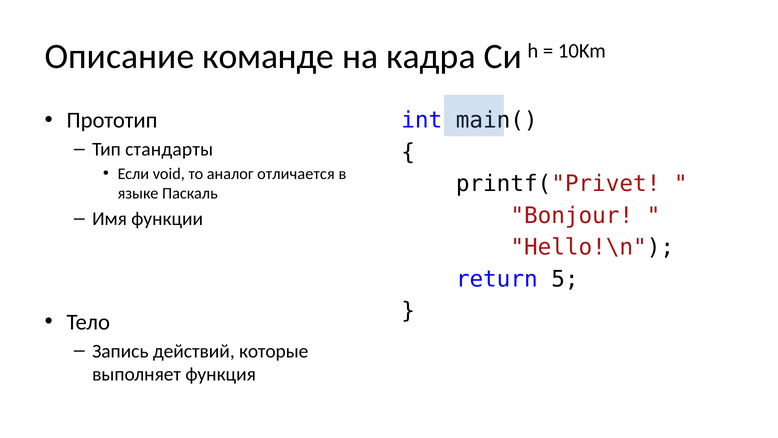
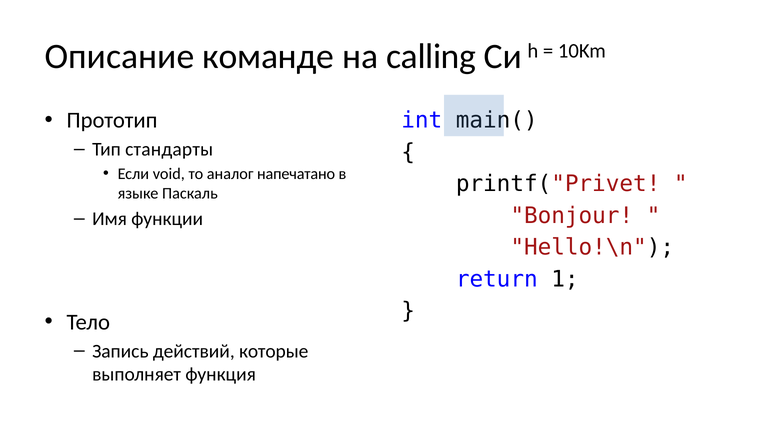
кадра: кадра -> calling
отличается: отличается -> напечатано
5: 5 -> 1
